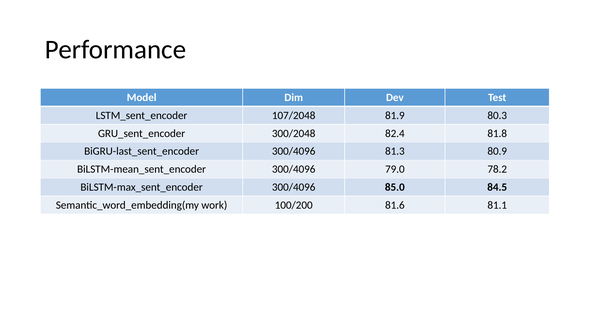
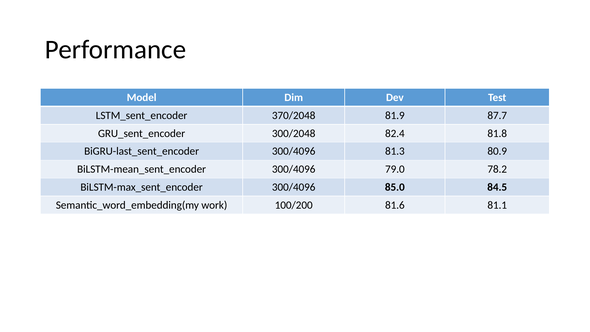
107/2048: 107/2048 -> 370/2048
80.3: 80.3 -> 87.7
